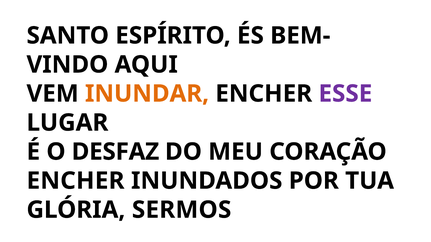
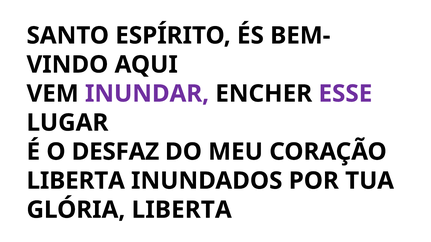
INUNDAR colour: orange -> purple
ENCHER at (76, 181): ENCHER -> LIBERTA
GLÓRIA SERMOS: SERMOS -> LIBERTA
